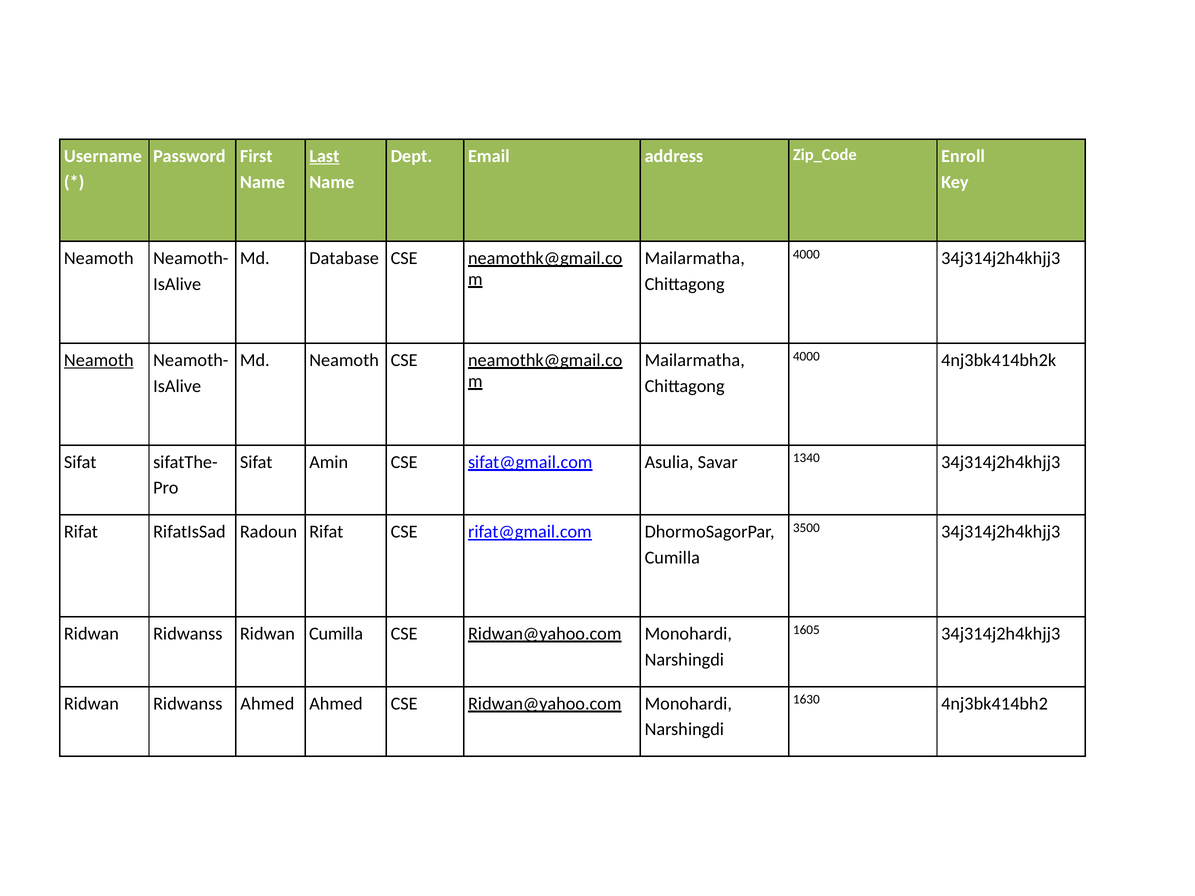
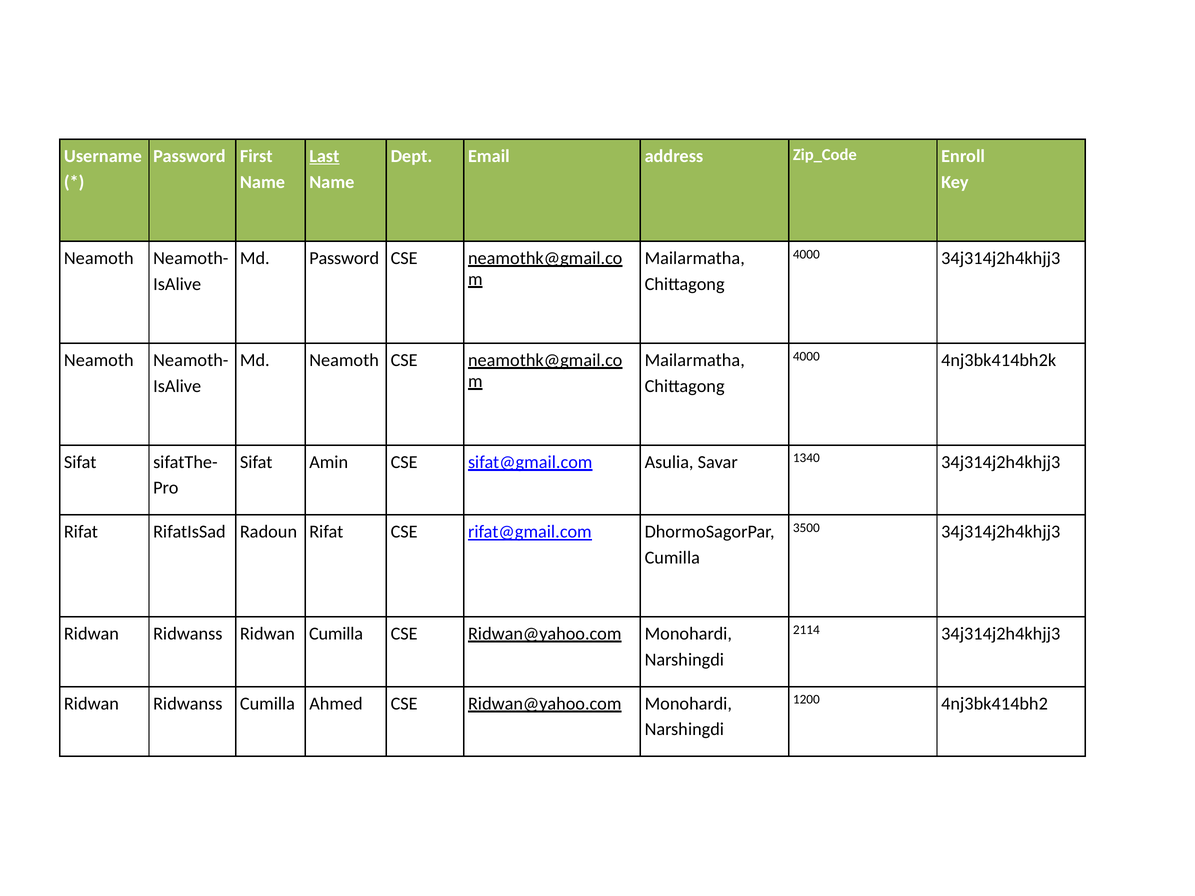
Md Database: Database -> Password
Neamoth at (99, 360) underline: present -> none
1605: 1605 -> 2114
1630: 1630 -> 1200
Ridwanss Ahmed: Ahmed -> Cumilla
